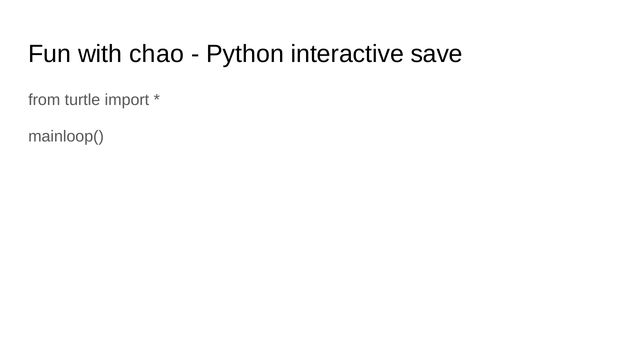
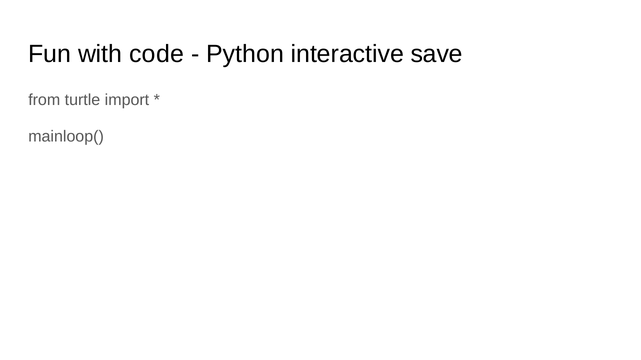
chao: chao -> code
